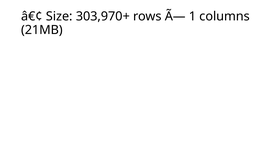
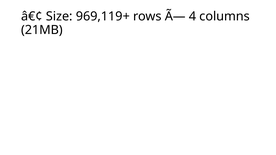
303,970+: 303,970+ -> 969,119+
1: 1 -> 4
